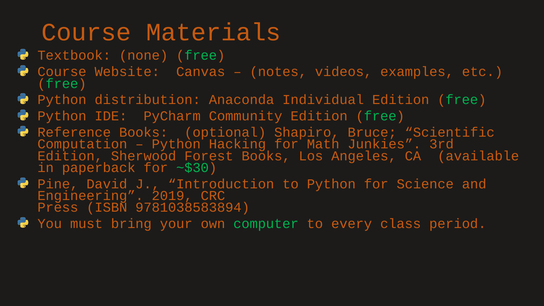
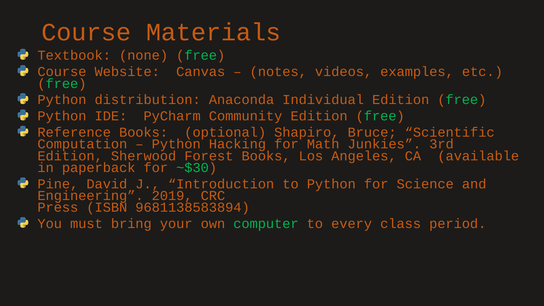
9781038583894: 9781038583894 -> 9681138583894
